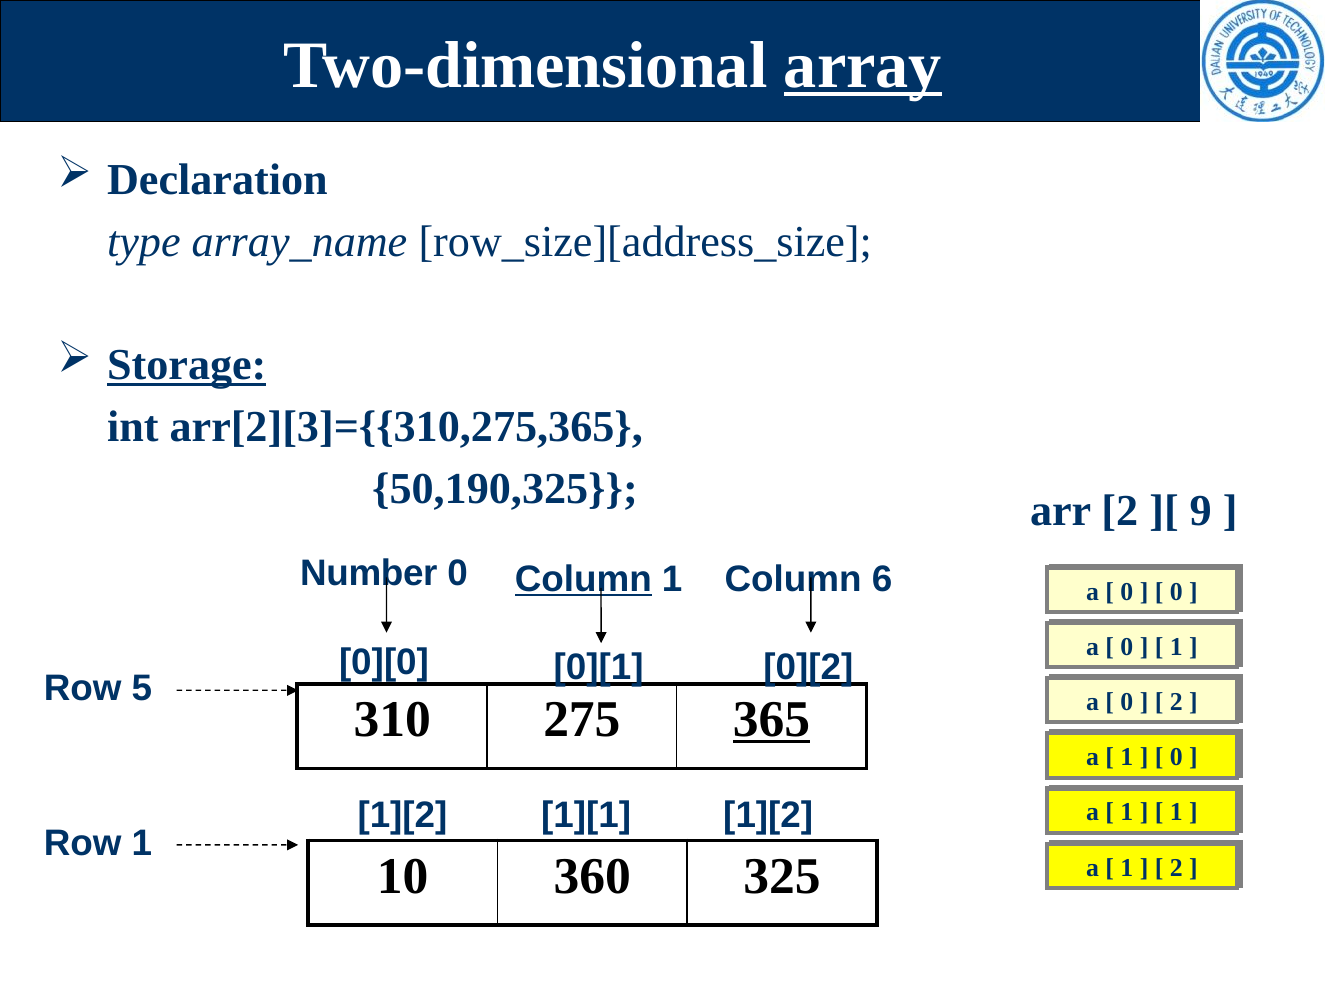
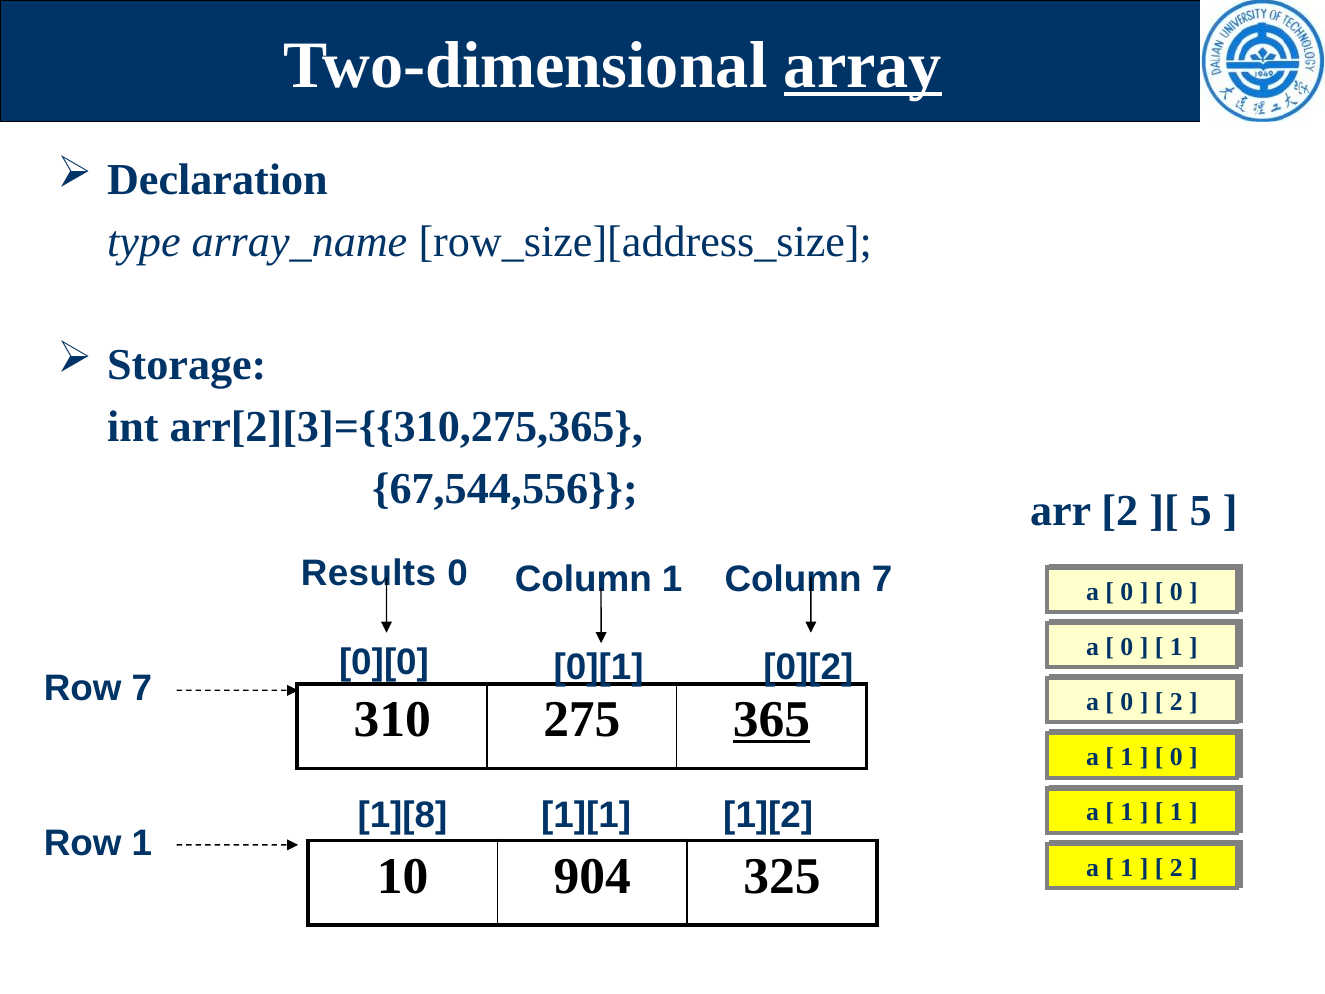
Storage underline: present -> none
50,190,325: 50,190,325 -> 67,544,556
9: 9 -> 5
Number: Number -> Results
Column at (583, 579) underline: present -> none
Column 6: 6 -> 7
Row 5: 5 -> 7
1][2 at (403, 815): 1][2 -> 1][8
360: 360 -> 904
